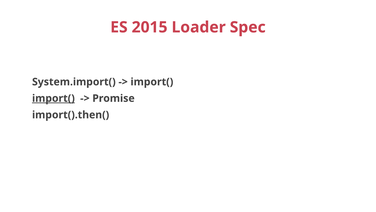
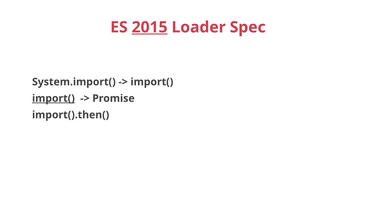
2015 underline: none -> present
